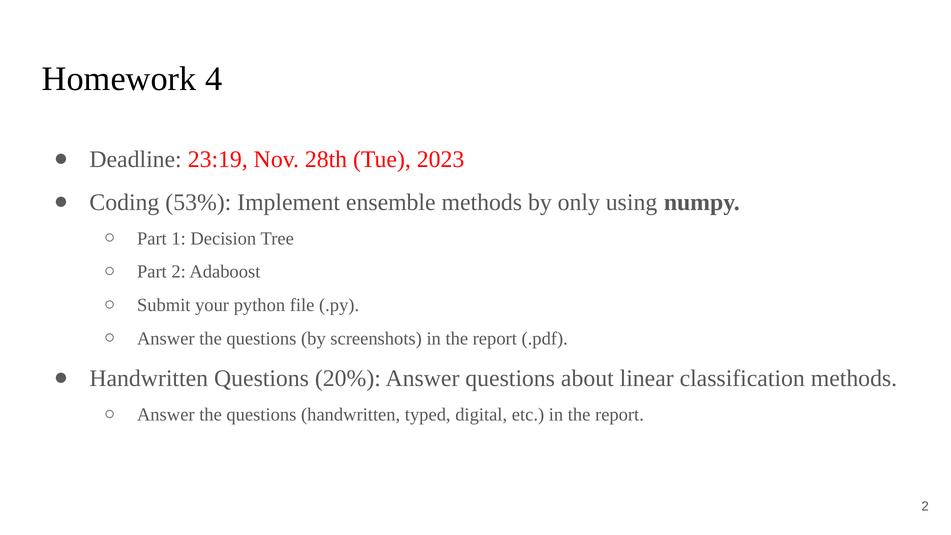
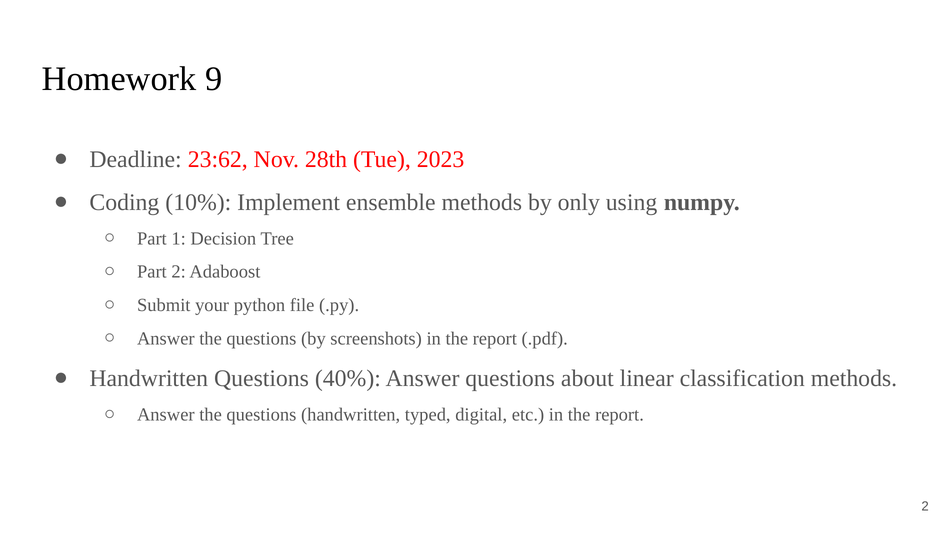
4: 4 -> 9
23:19: 23:19 -> 23:62
53%: 53% -> 10%
20%: 20% -> 40%
